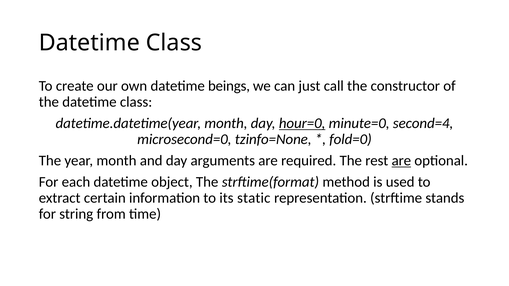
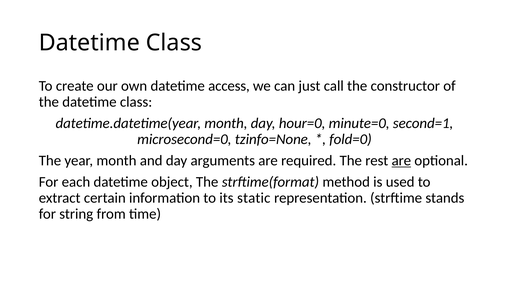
beings: beings -> access
hour=0 underline: present -> none
second=4: second=4 -> second=1
